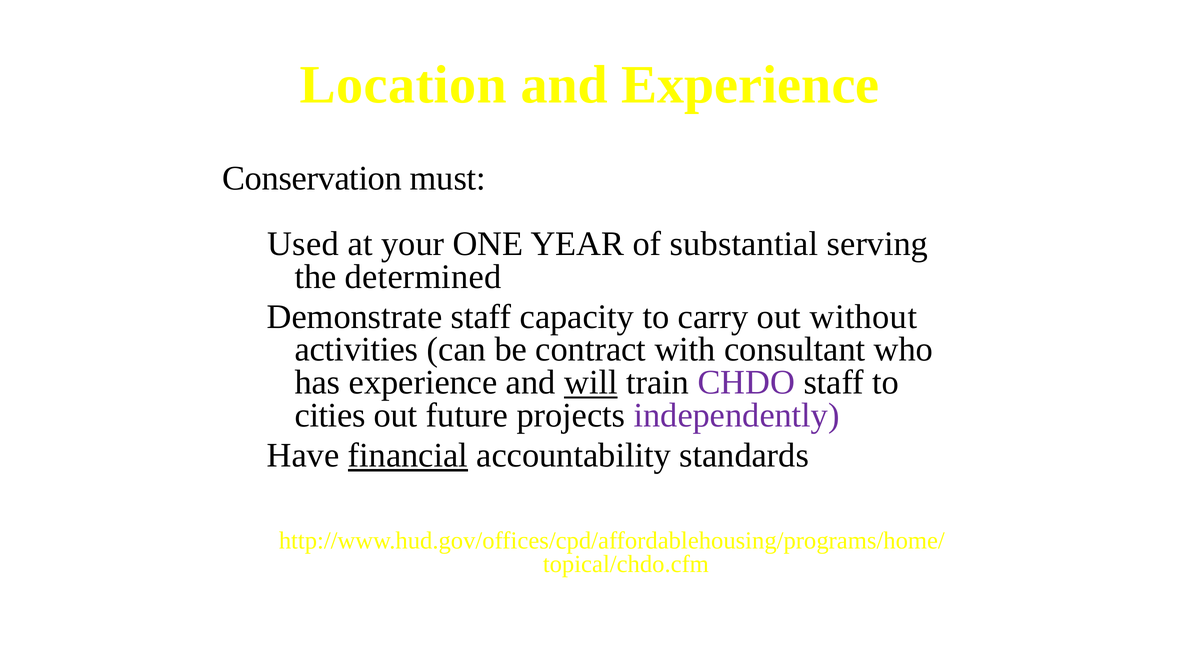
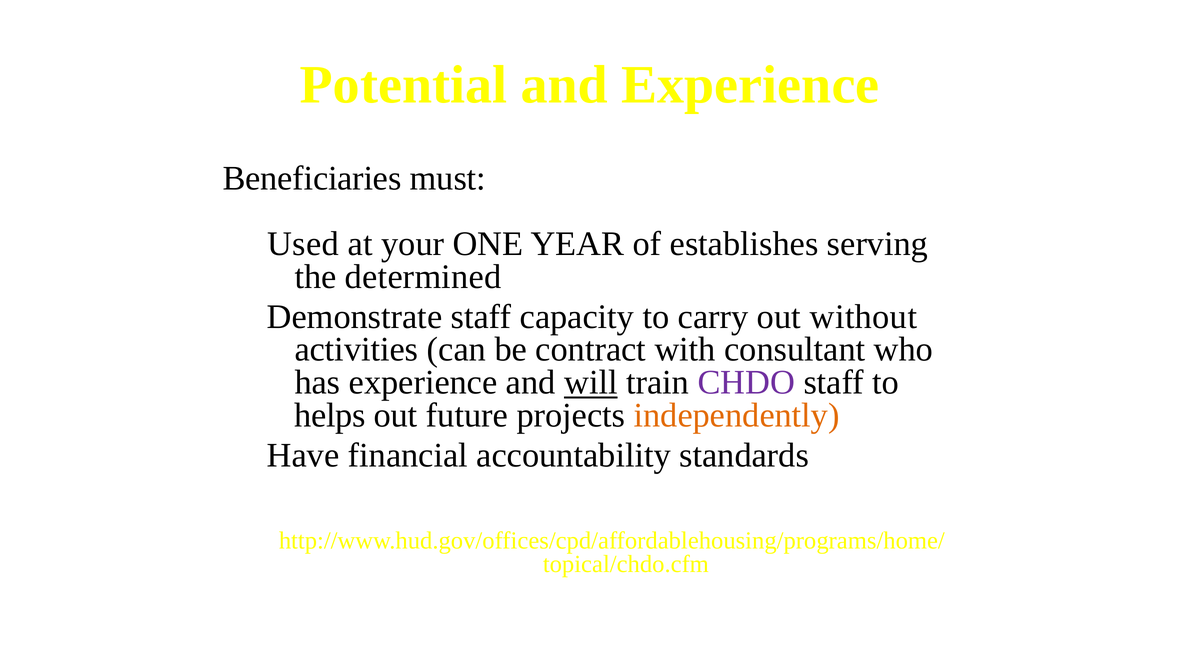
Location: Location -> Potential
Conservation: Conservation -> Beneficiaries
substantial: substantial -> establishes
cities: cities -> helps
independently colour: purple -> orange
financial underline: present -> none
